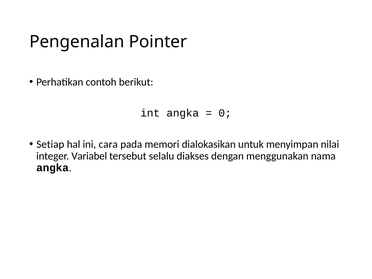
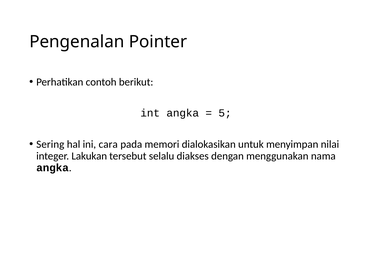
0: 0 -> 5
Setiap: Setiap -> Sering
Variabel: Variabel -> Lakukan
